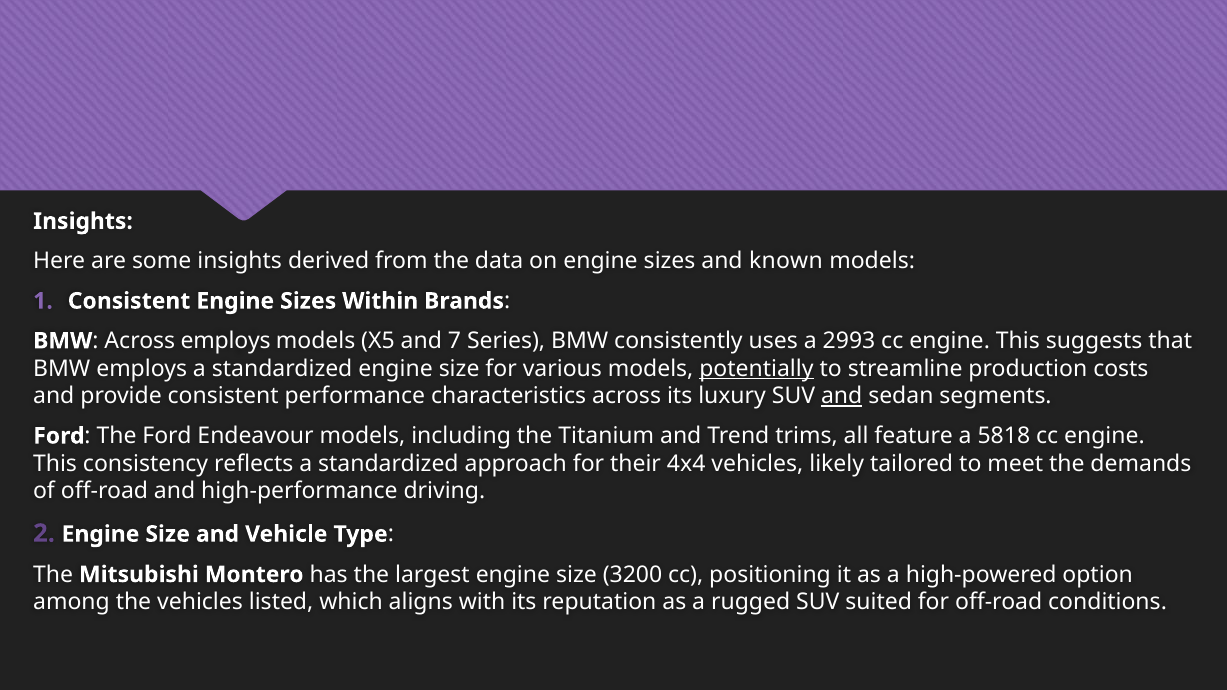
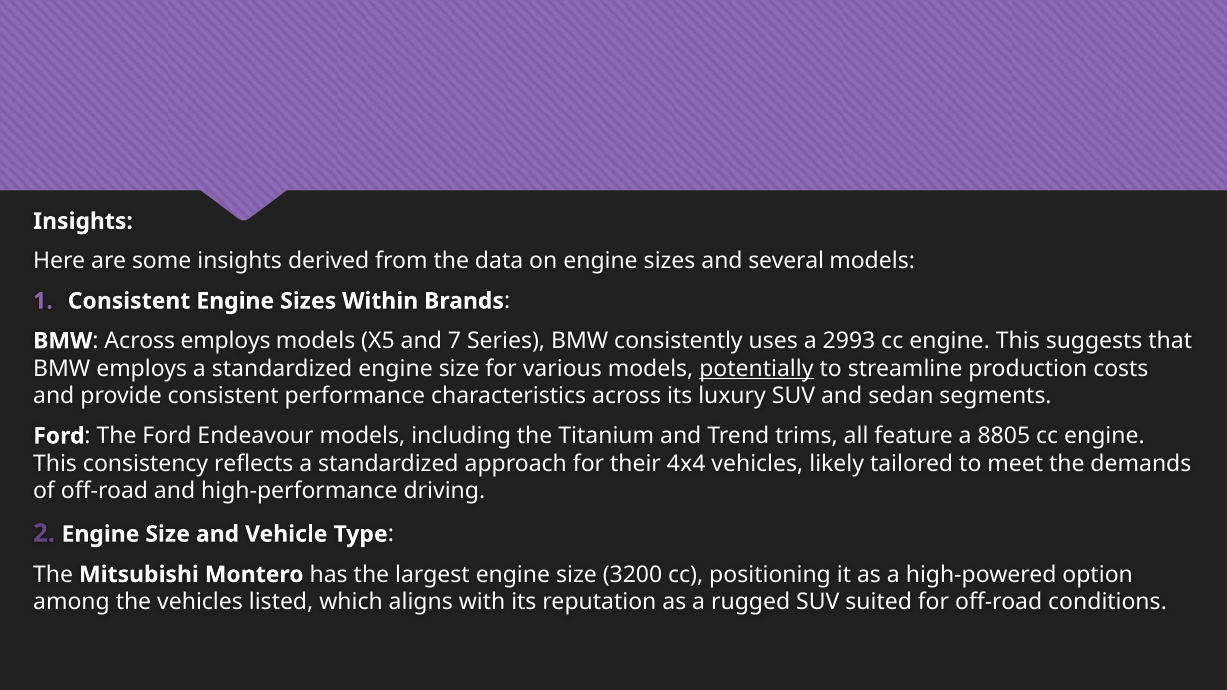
known: known -> several
and at (842, 396) underline: present -> none
5818: 5818 -> 8805
